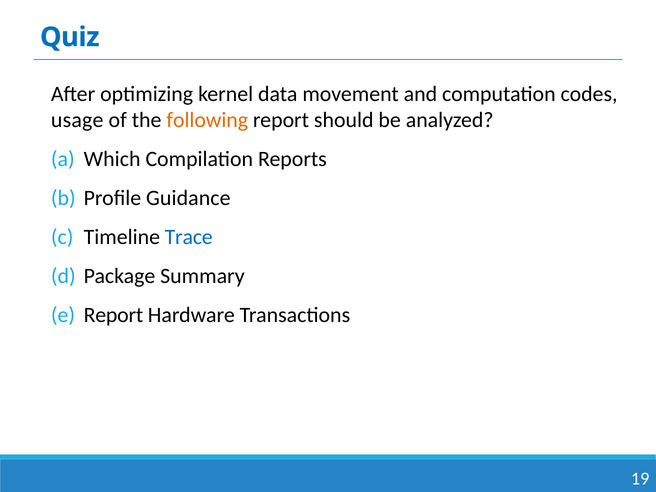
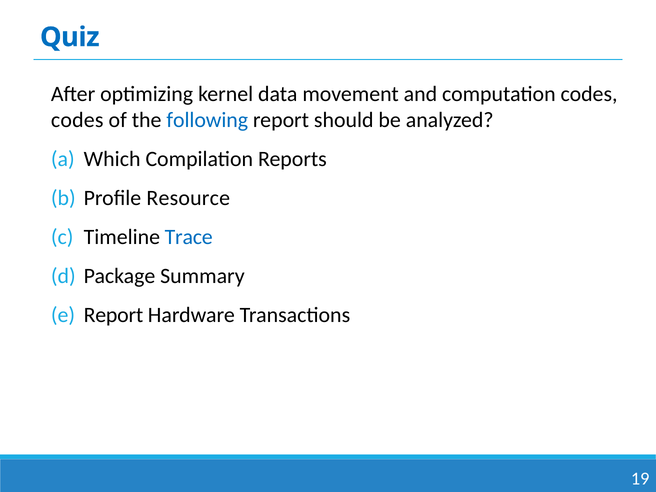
usage at (77, 120): usage -> codes
following colour: orange -> blue
Guidance: Guidance -> Resource
